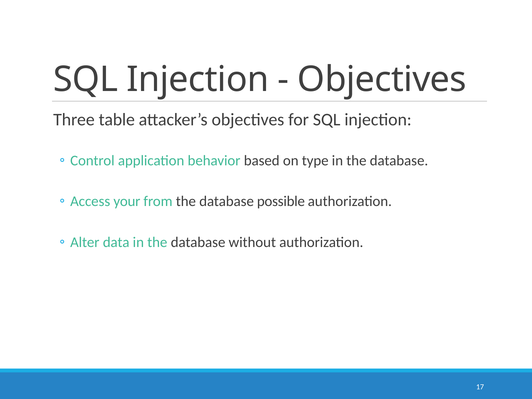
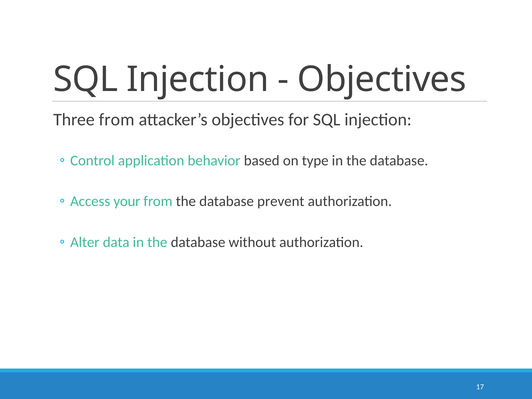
Three table: table -> from
possible: possible -> prevent
